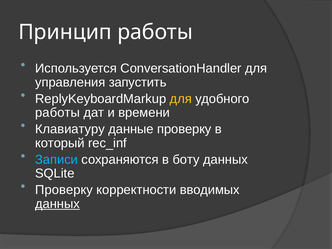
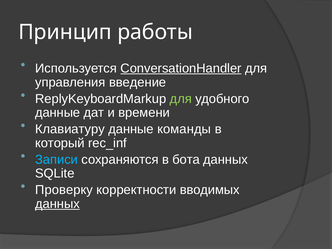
ConversationHandler underline: none -> present
запустить: запустить -> введение
для at (181, 99) colour: yellow -> light green
работы at (58, 113): работы -> данные
данные проверку: проверку -> команды
боту: боту -> бота
